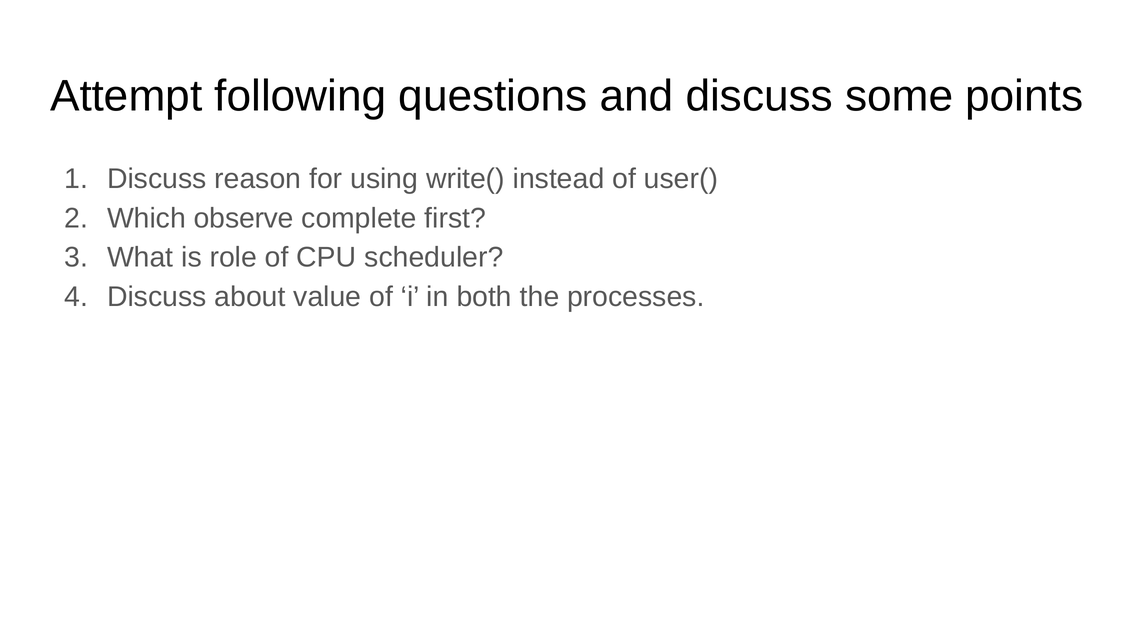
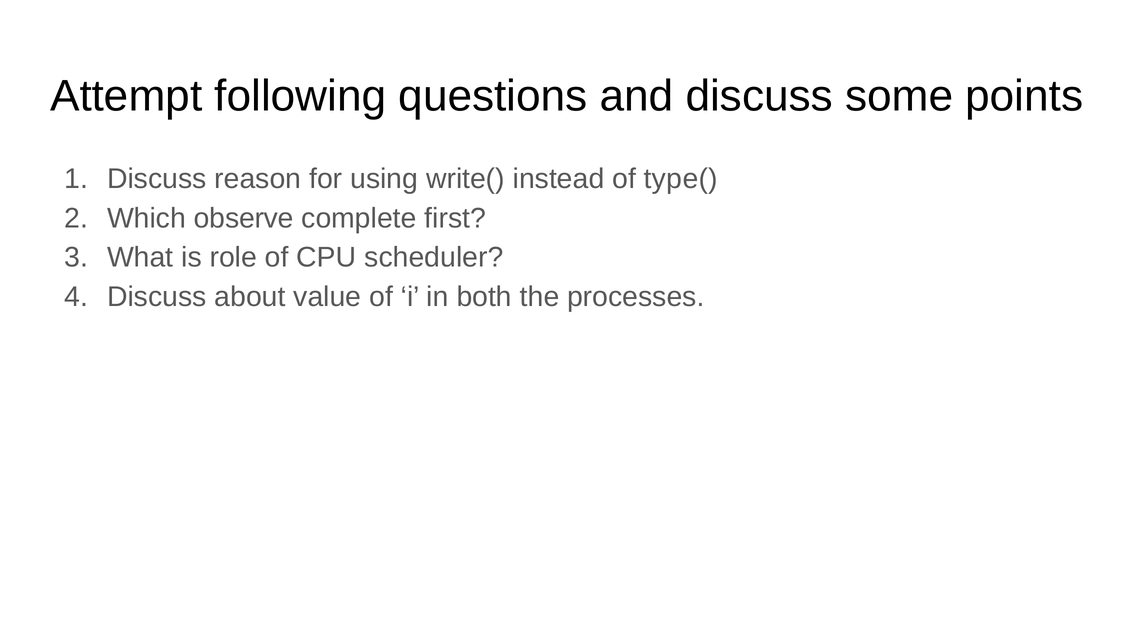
user(: user( -> type(
